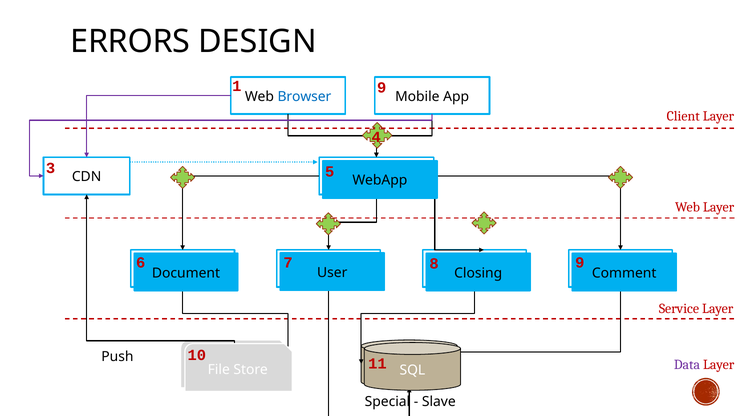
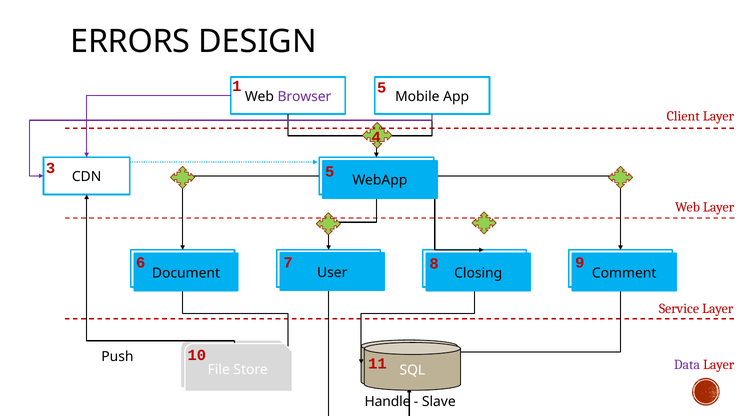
1 9: 9 -> 5
Browser colour: blue -> purple
Special: Special -> Handle
